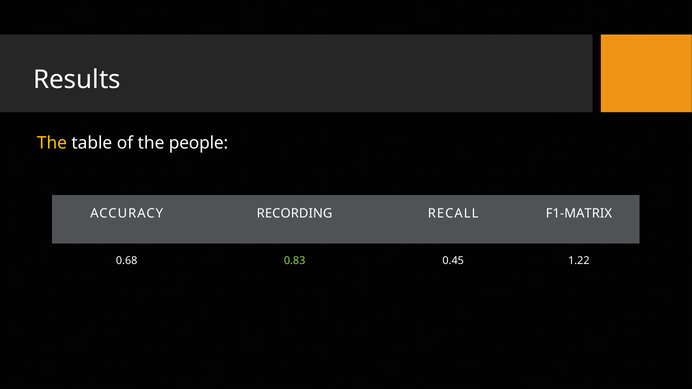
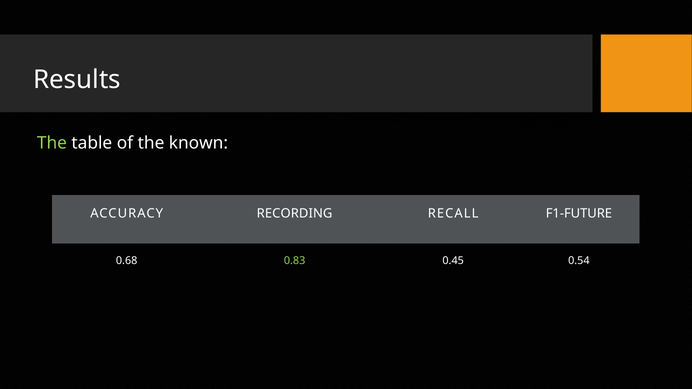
The at (52, 143) colour: yellow -> light green
people: people -> known
F1-MATRIX: F1-MATRIX -> F1-FUTURE
1.22: 1.22 -> 0.54
